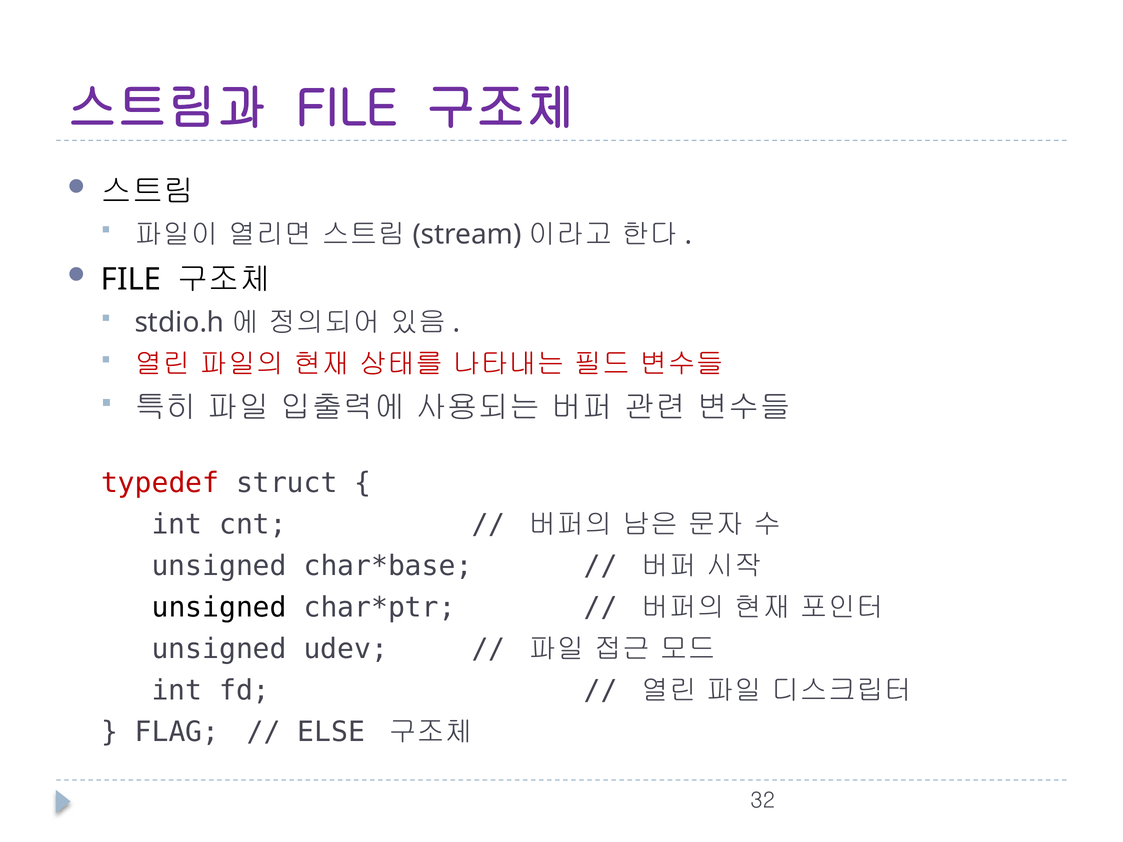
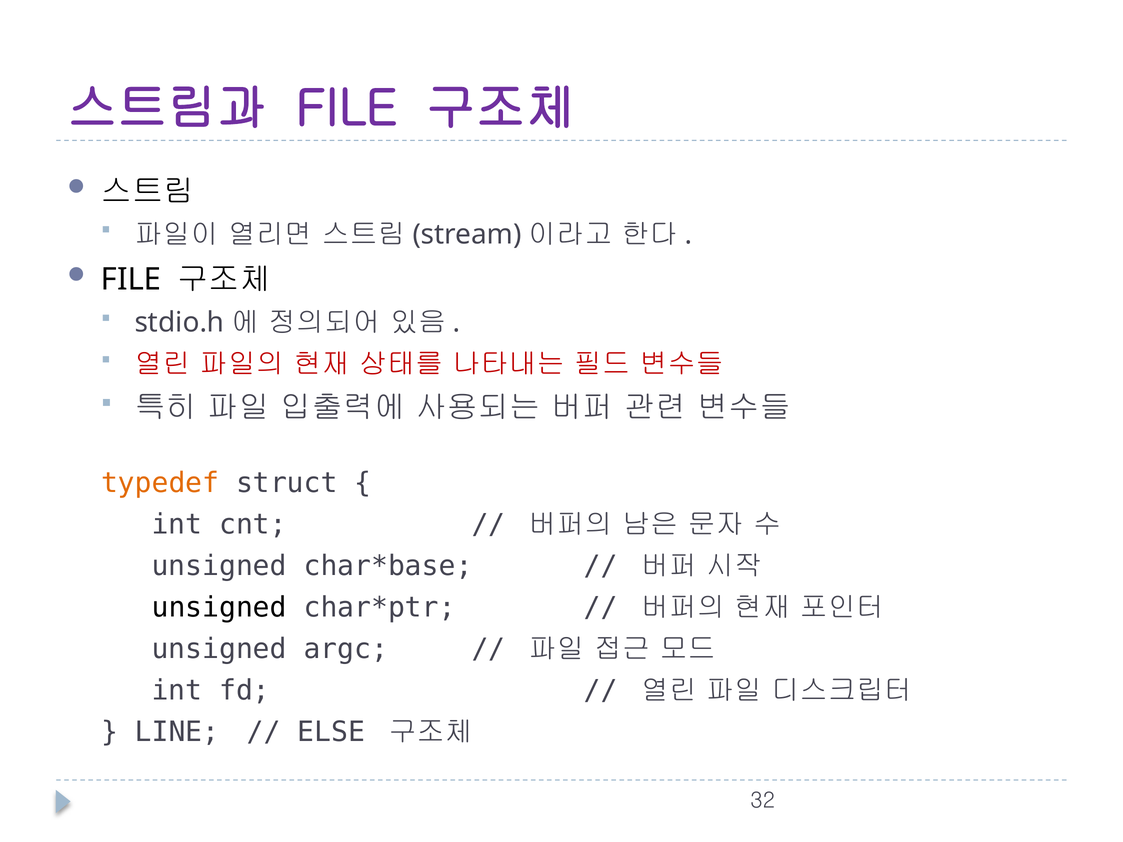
typedef colour: red -> orange
udev: udev -> argc
FLAG: FLAG -> LINE
